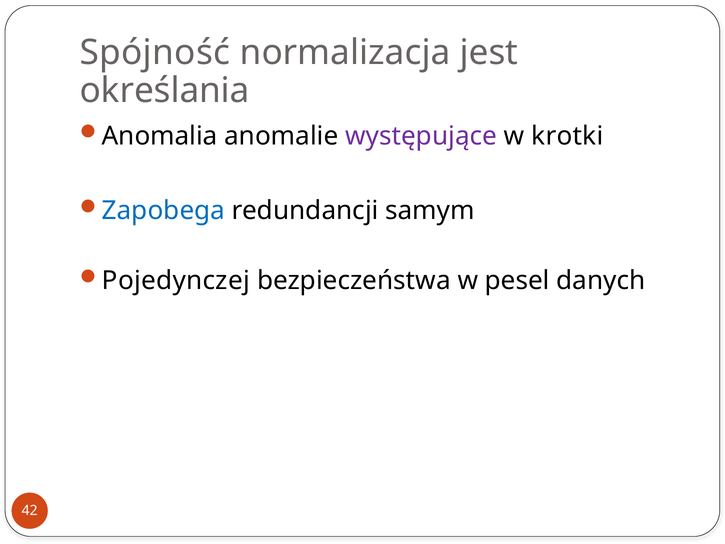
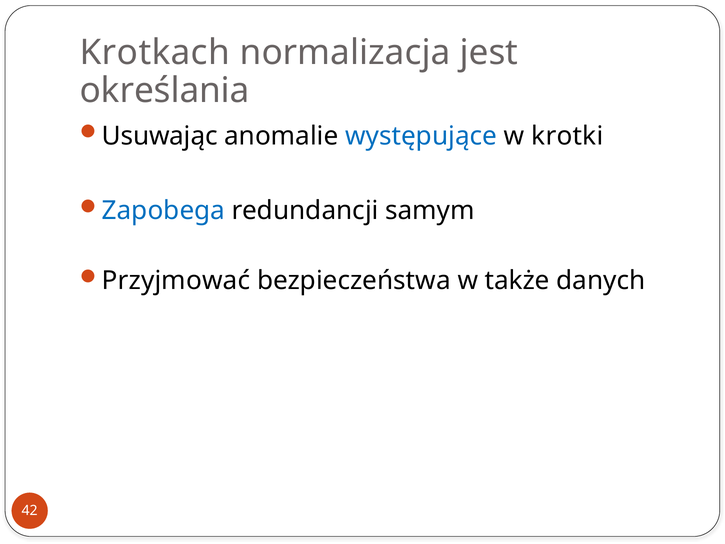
Spójność: Spójność -> Krotkach
Anomalia: Anomalia -> Usuwając
występujące colour: purple -> blue
Pojedynczej: Pojedynczej -> Przyjmować
pesel: pesel -> także
